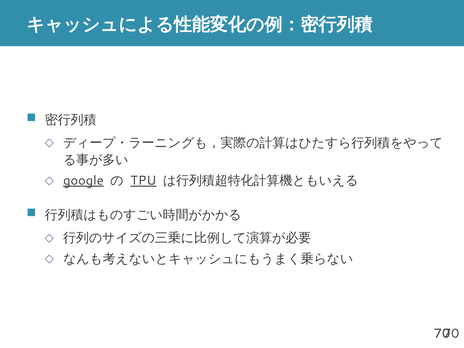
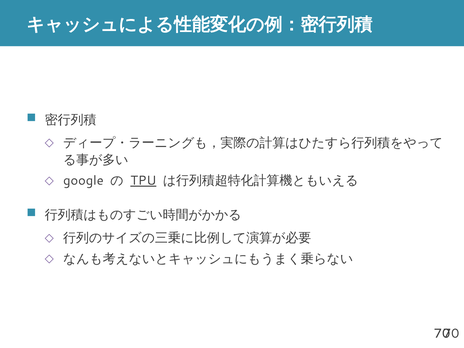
google underline: present -> none
